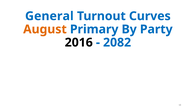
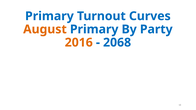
General at (49, 16): General -> Primary
2016 colour: black -> orange
2082: 2082 -> 2068
